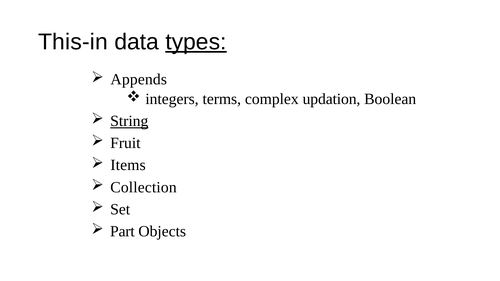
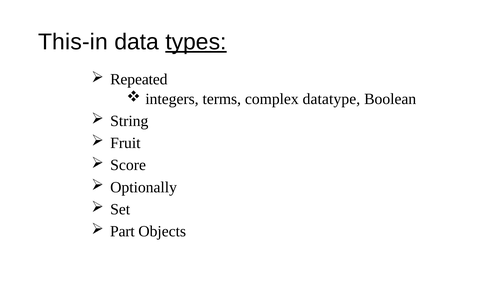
Appends: Appends -> Repeated
updation: updation -> datatype
String underline: present -> none
Items: Items -> Score
Collection: Collection -> Optionally
